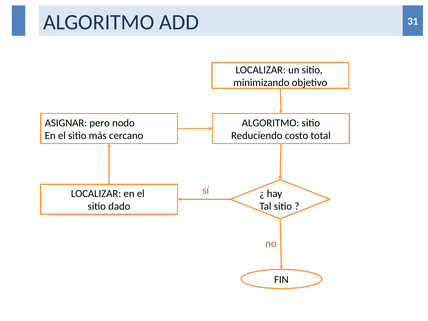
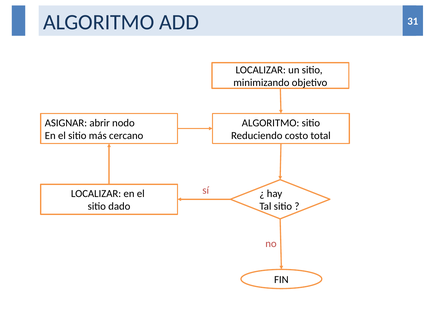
pero: pero -> abrir
